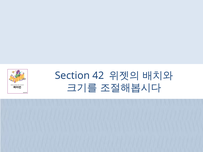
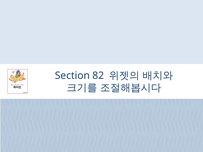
42: 42 -> 82
